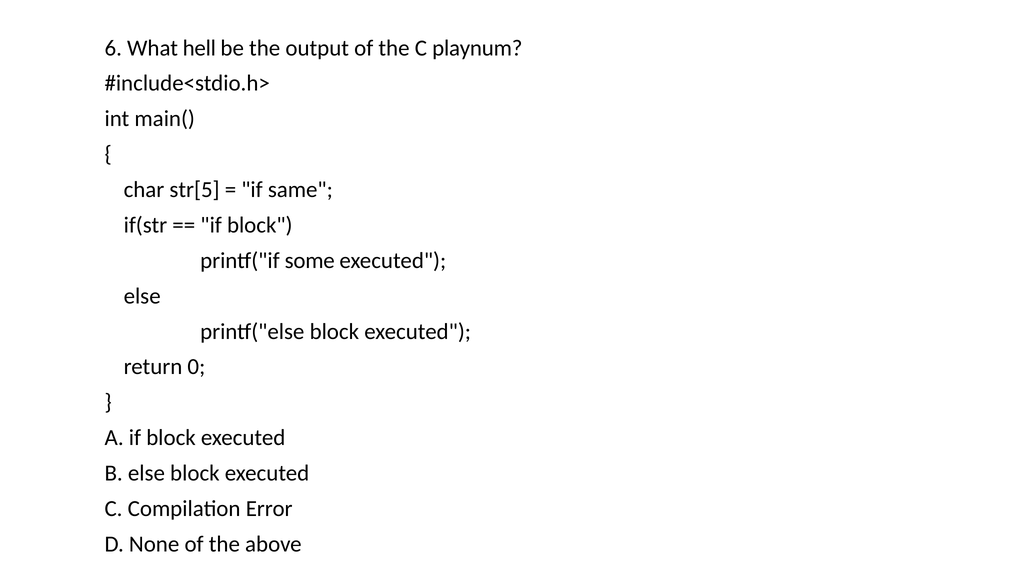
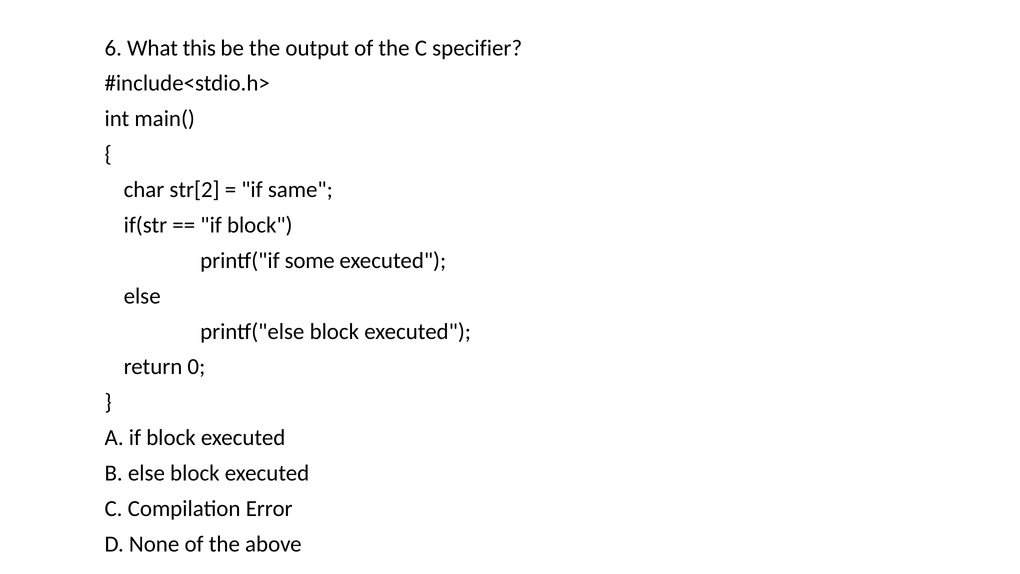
hell: hell -> this
playnum: playnum -> specifier
str[5: str[5 -> str[2
